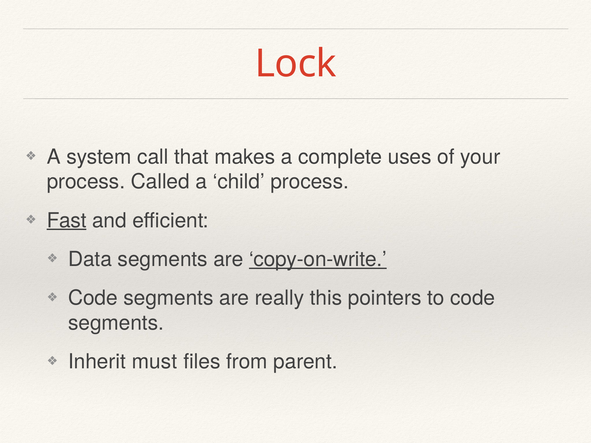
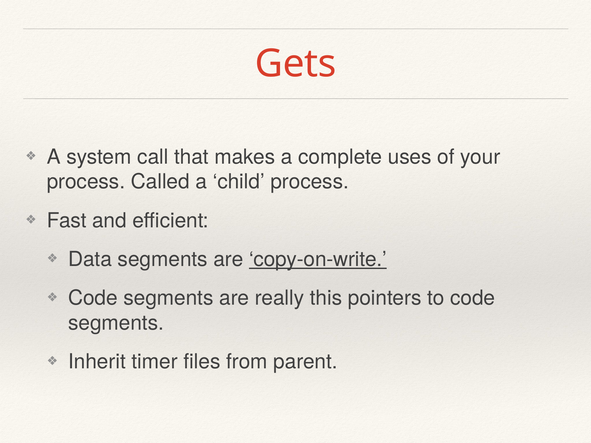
Lock: Lock -> Gets
Fast underline: present -> none
must: must -> timer
